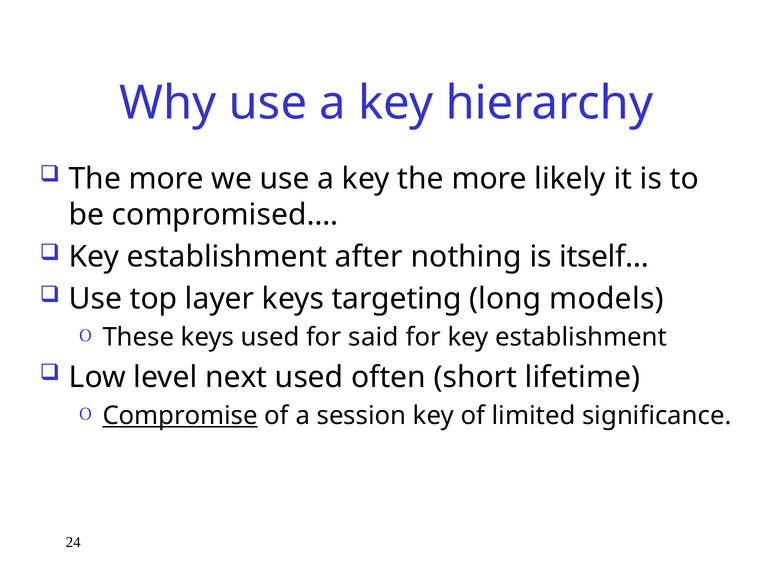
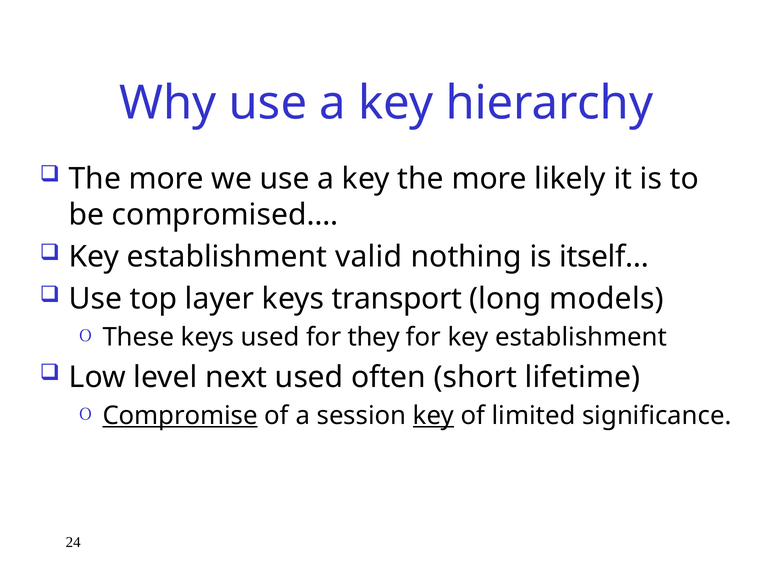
after: after -> valid
targeting: targeting -> transport
said: said -> they
key at (434, 415) underline: none -> present
